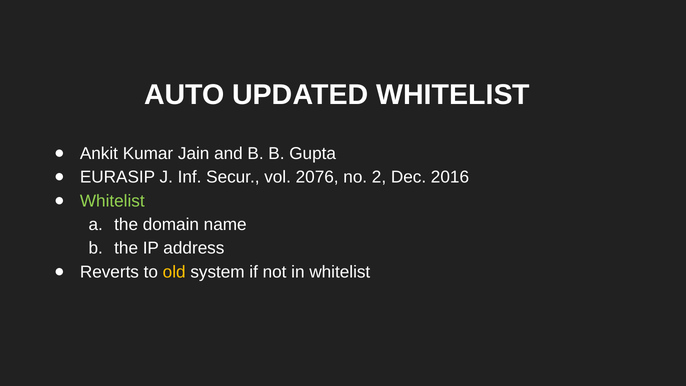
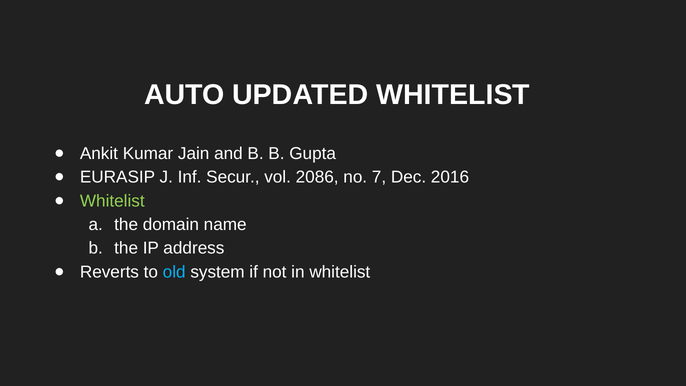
2076: 2076 -> 2086
2: 2 -> 7
old colour: yellow -> light blue
